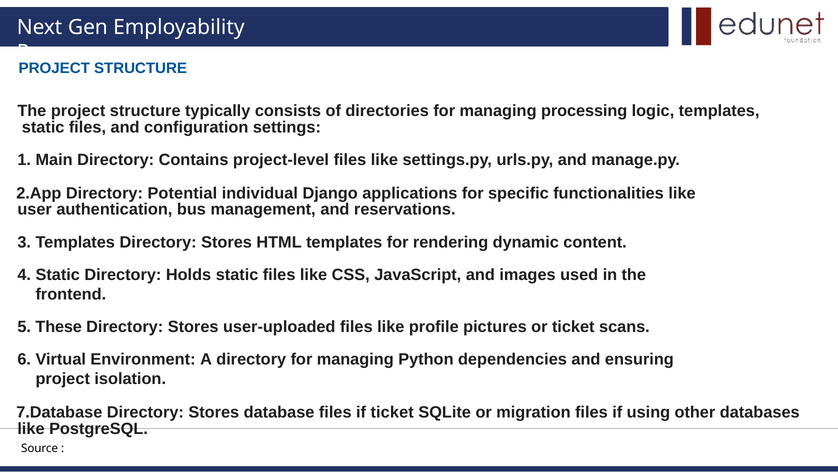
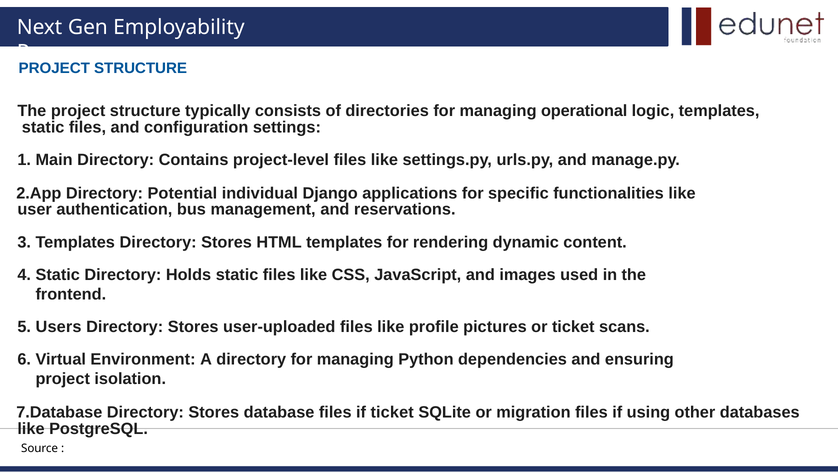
processing: processing -> operational
These: These -> Users
